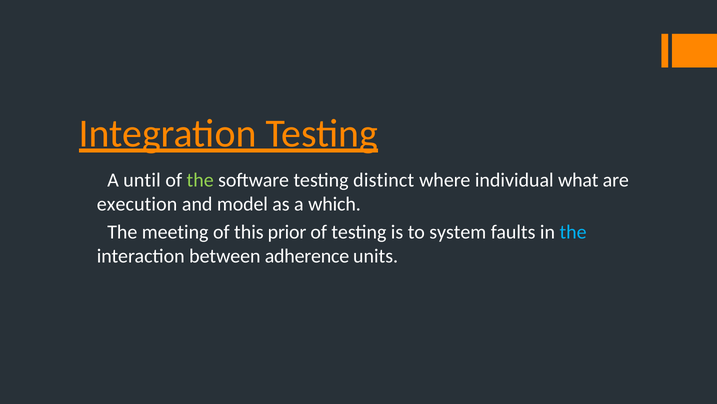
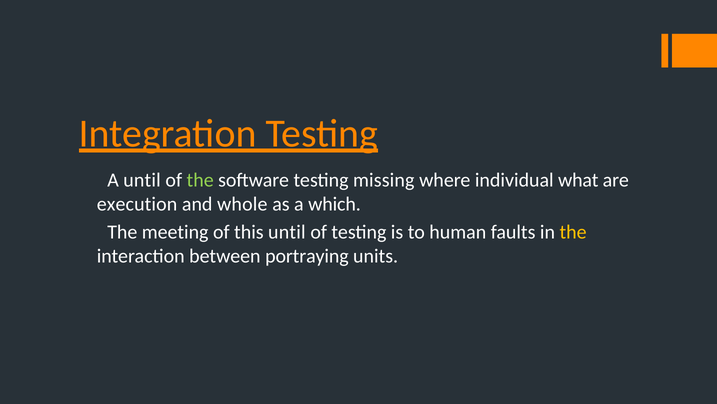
distinct: distinct -> missing
model: model -> whole
this prior: prior -> until
system: system -> human
the at (573, 232) colour: light blue -> yellow
adherence: adherence -> portraying
